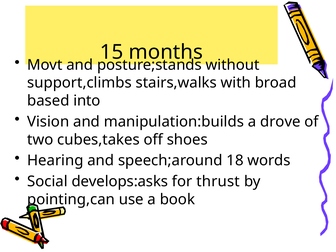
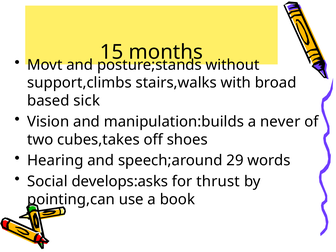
into: into -> sick
drove: drove -> never
18: 18 -> 29
